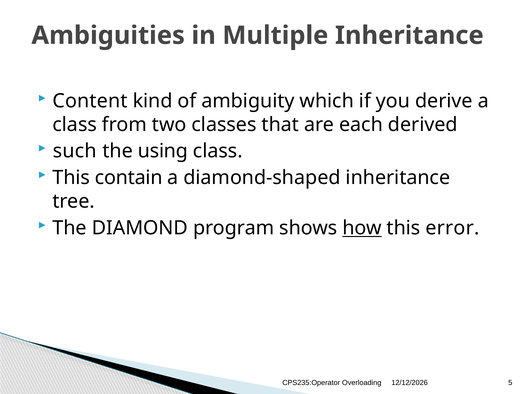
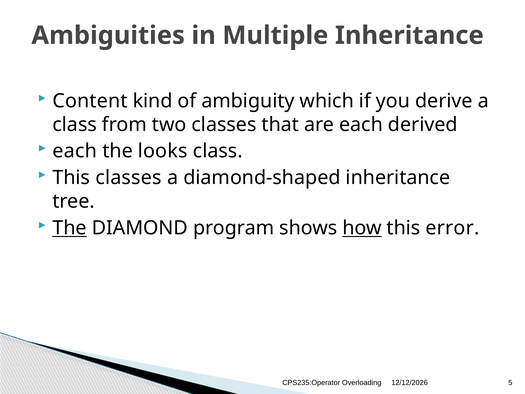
such at (75, 151): such -> each
using: using -> looks
This contain: contain -> classes
The at (70, 228) underline: none -> present
